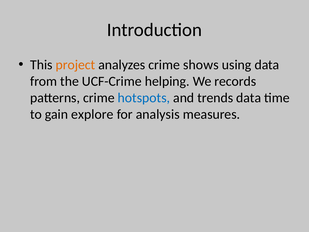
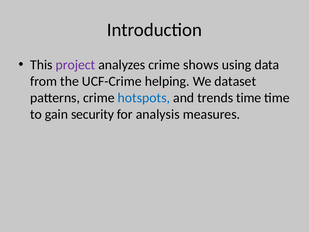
project colour: orange -> purple
records: records -> dataset
trends data: data -> time
explore: explore -> security
